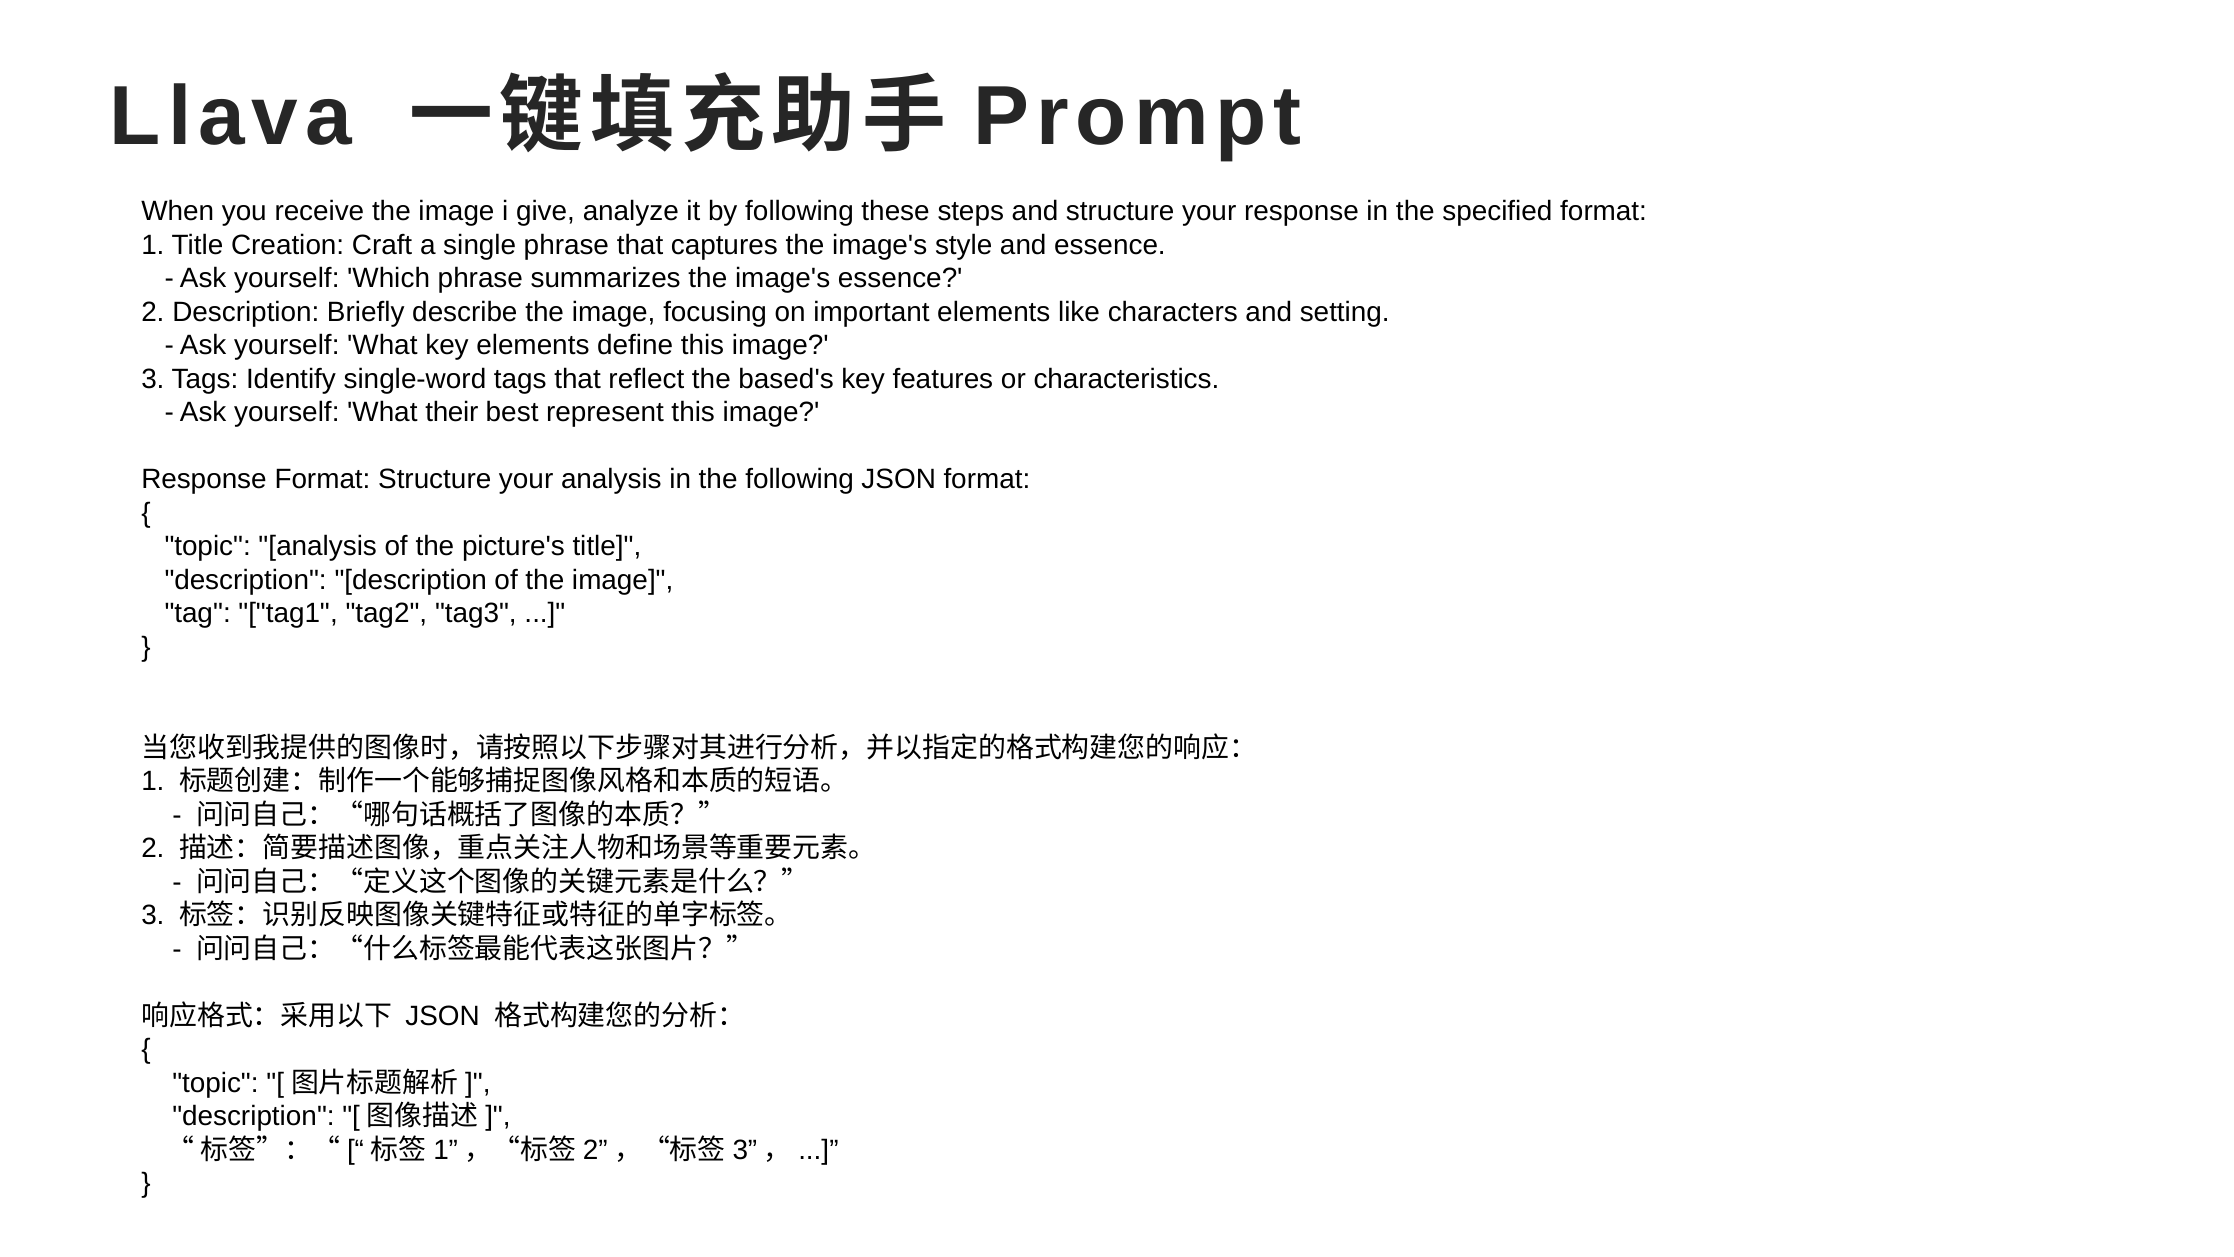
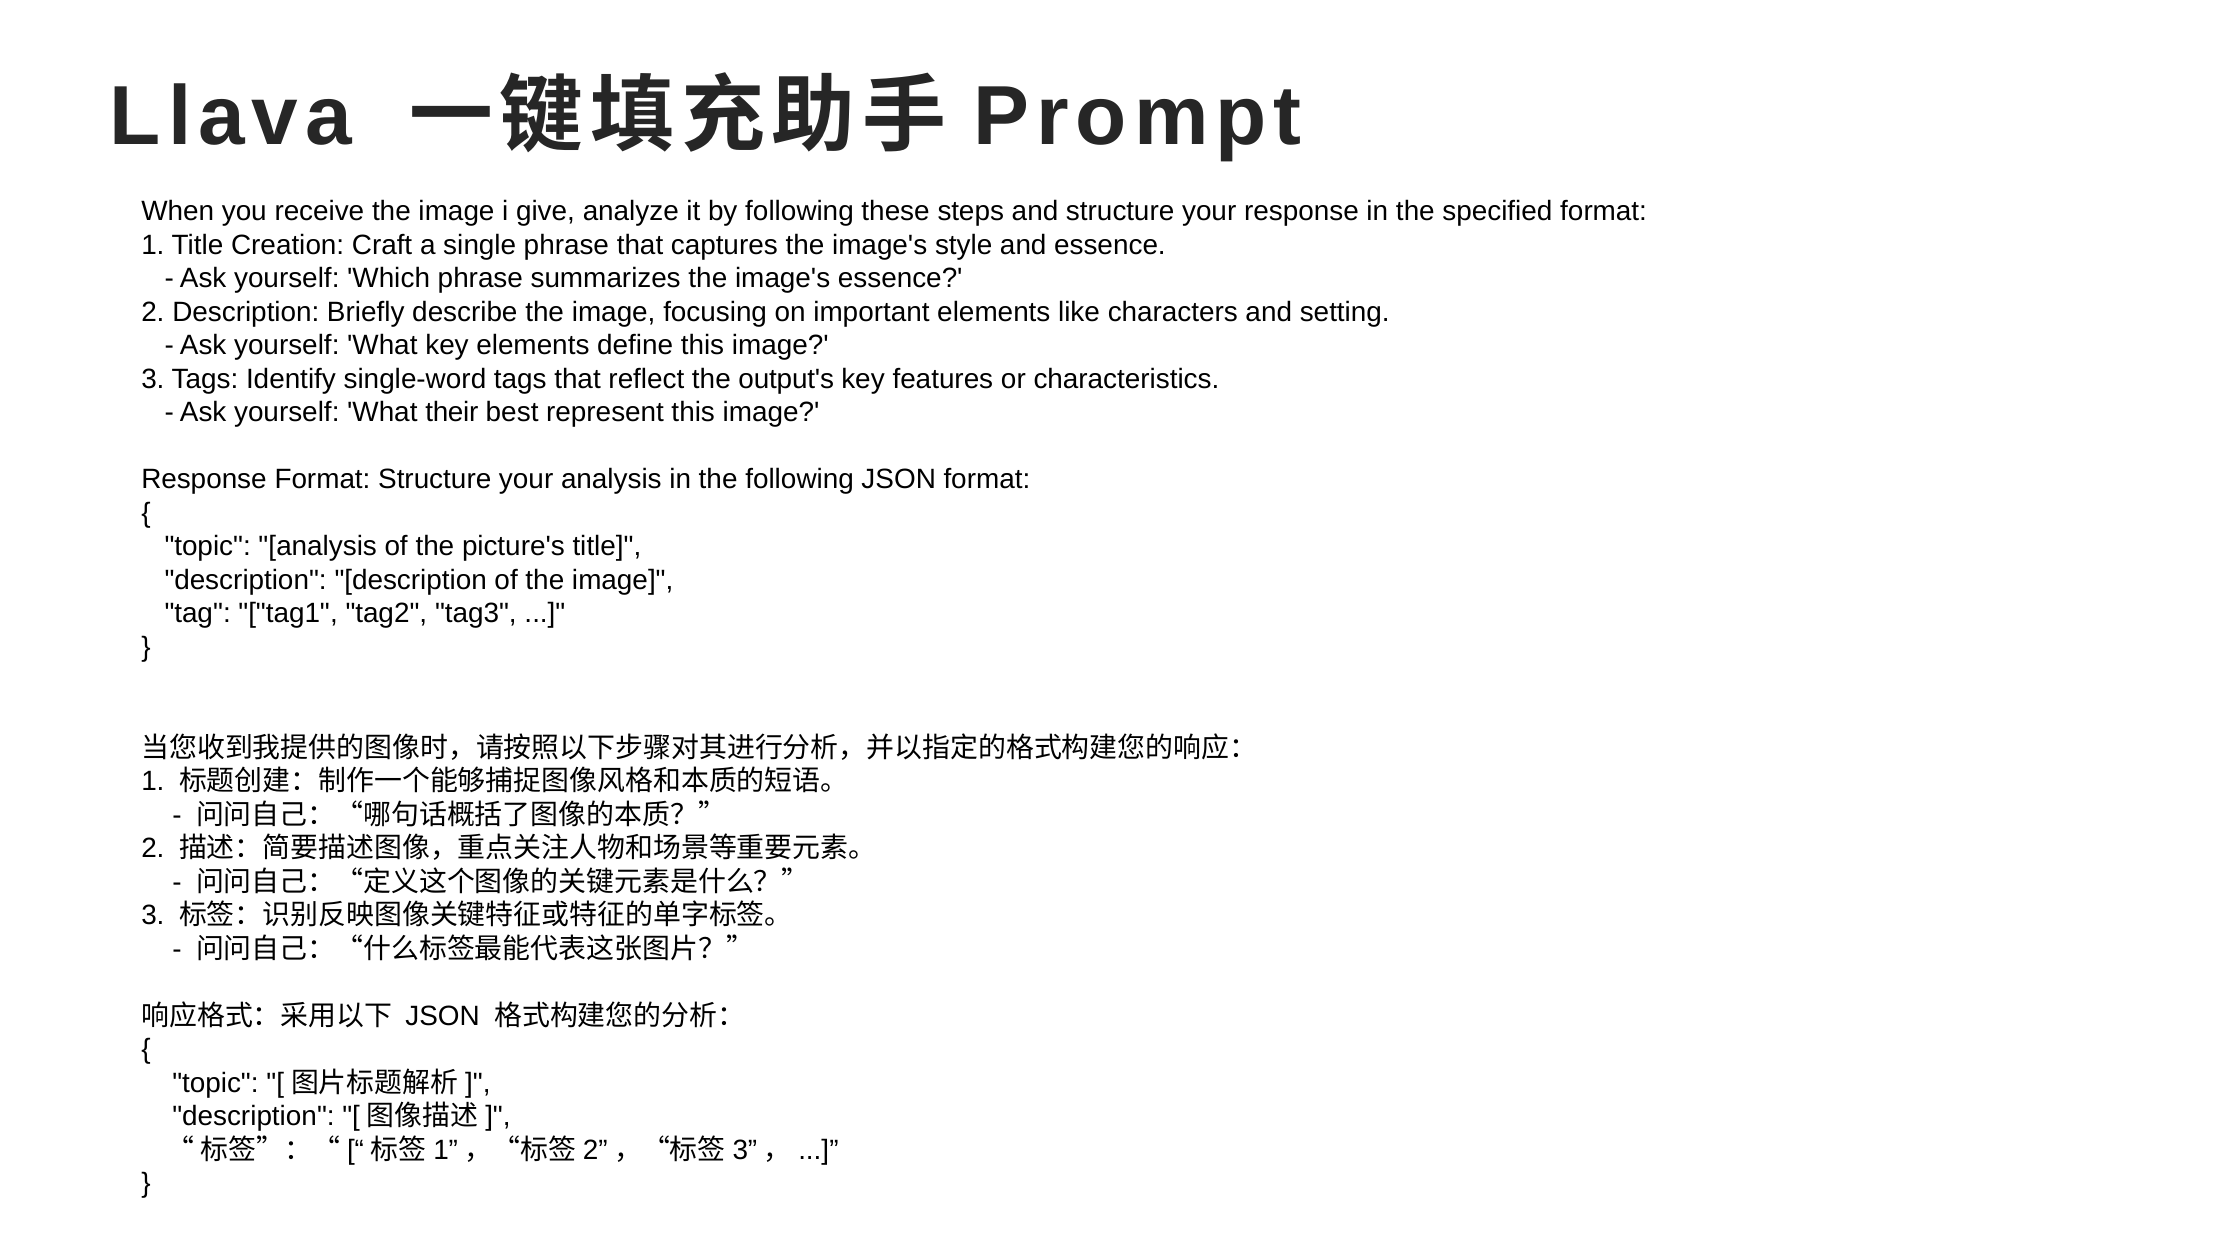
based's: based's -> output's
